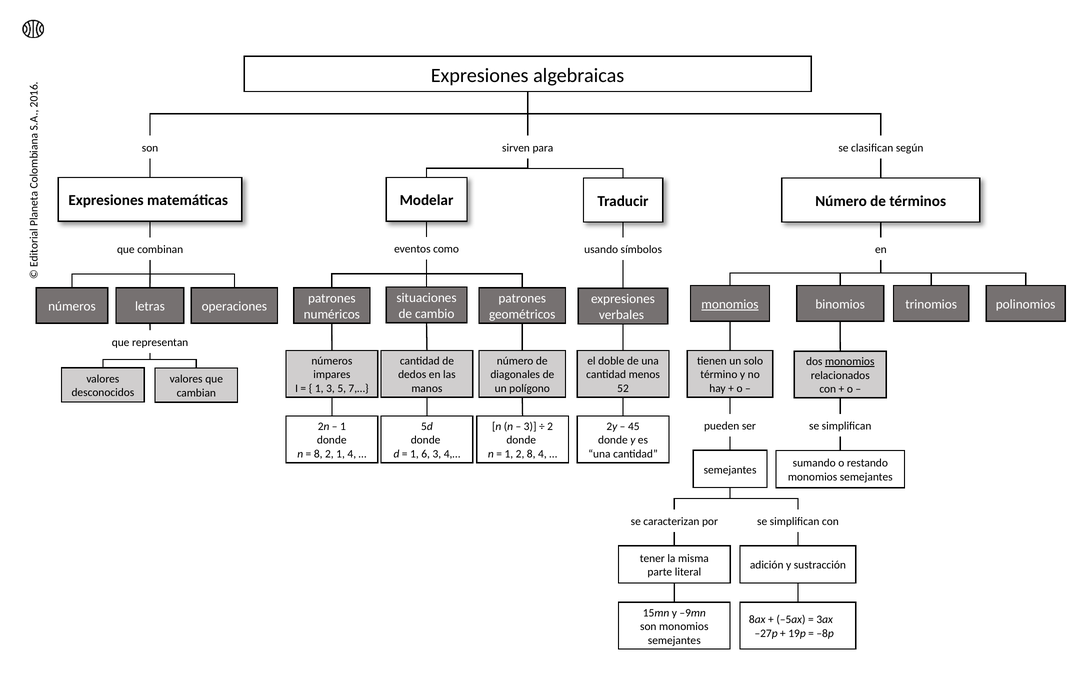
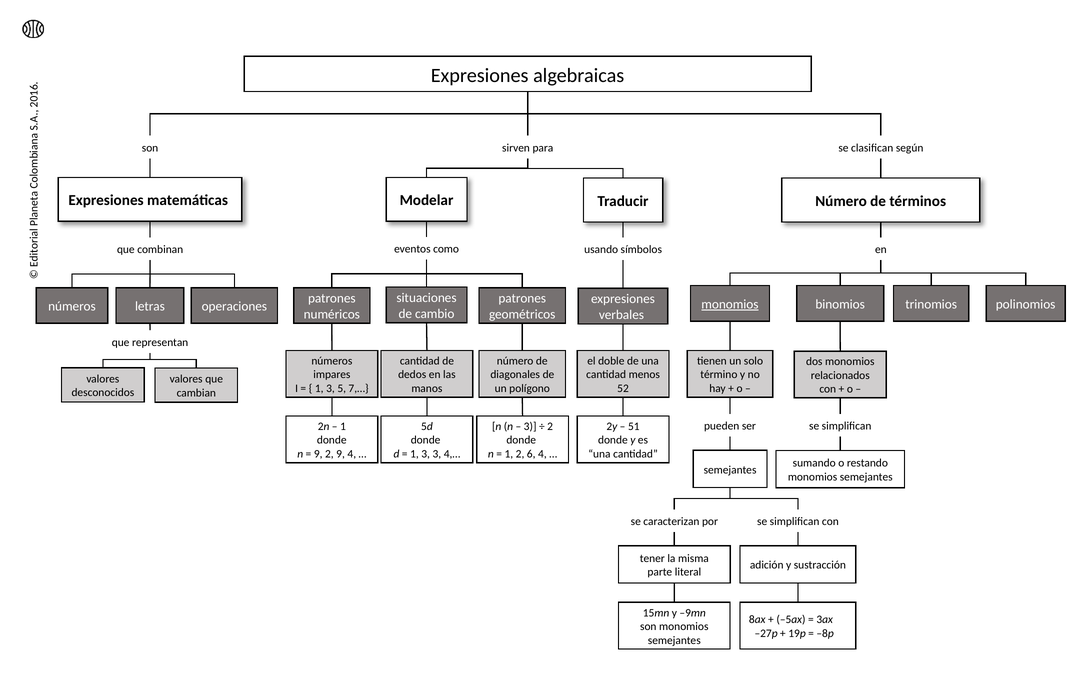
monomios at (850, 361) underline: present -> none
45: 45 -> 51
8 at (318, 454): 8 -> 9
2 1: 1 -> 9
6 at (426, 454): 6 -> 3
2 8: 8 -> 6
